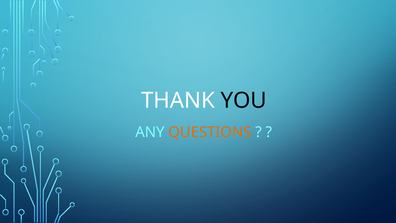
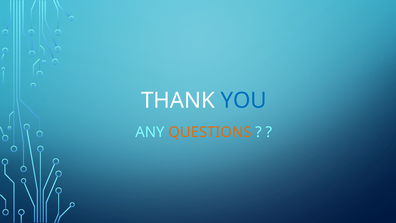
YOU colour: black -> blue
